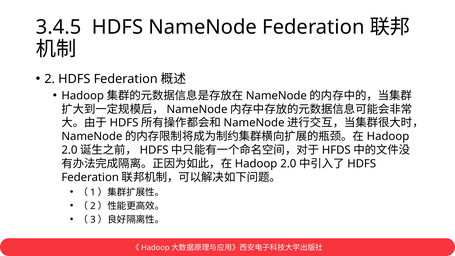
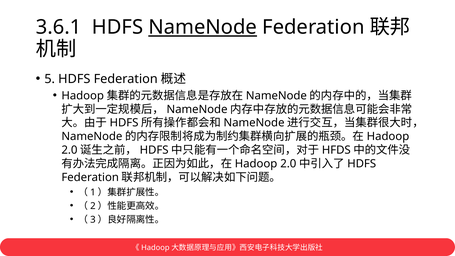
3.4.5: 3.4.5 -> 3.6.1
NameNode underline: none -> present
2: 2 -> 5
